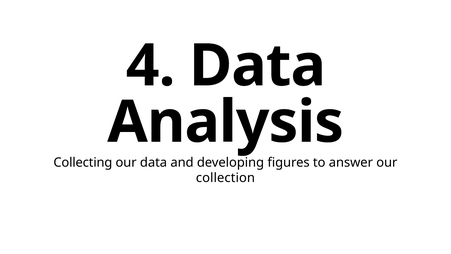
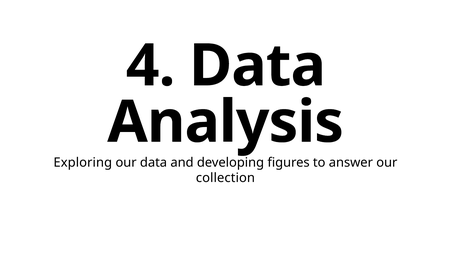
Collecting: Collecting -> Exploring
